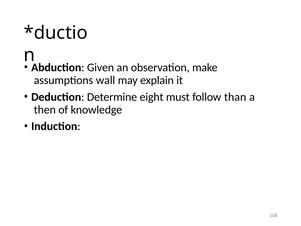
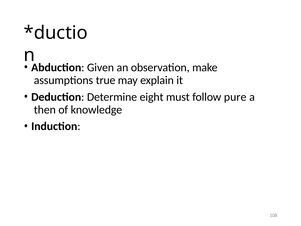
wall: wall -> true
than: than -> pure
